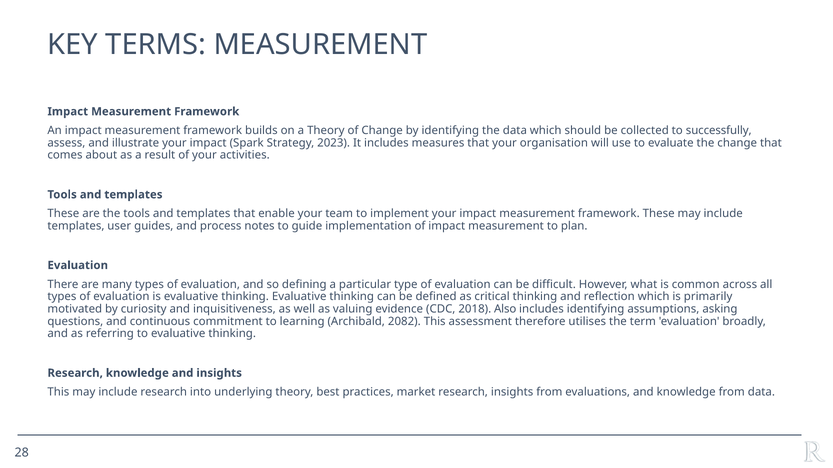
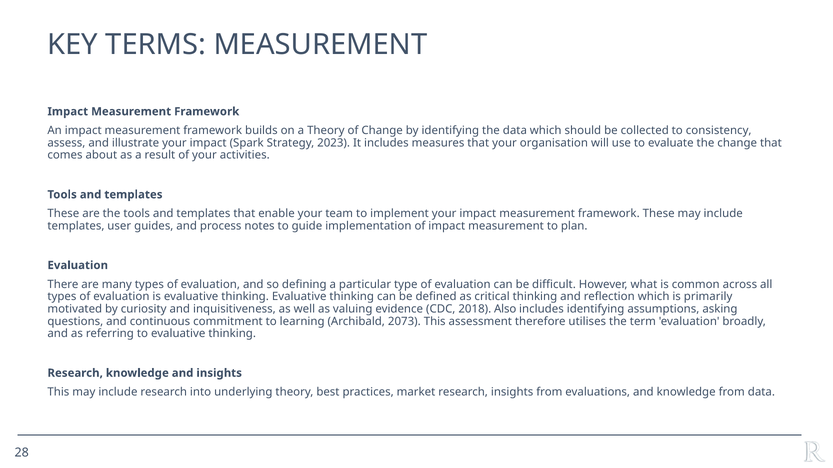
successfully: successfully -> consistency
2082: 2082 -> 2073
